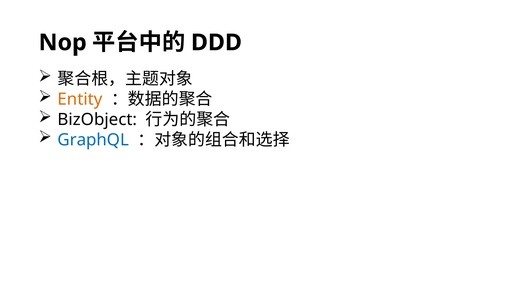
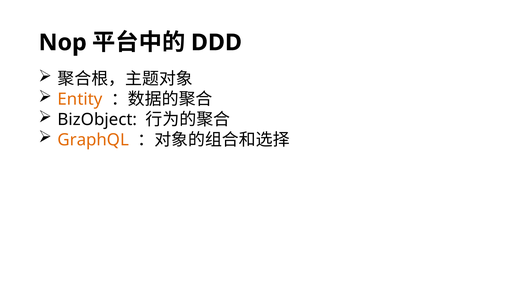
GraphQL colour: blue -> orange
